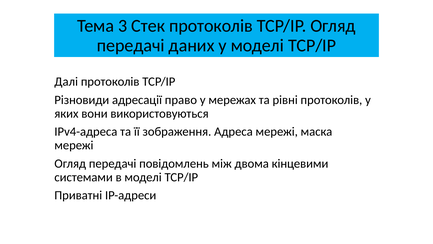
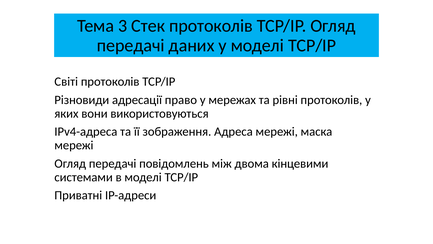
Далі: Далі -> Світі
